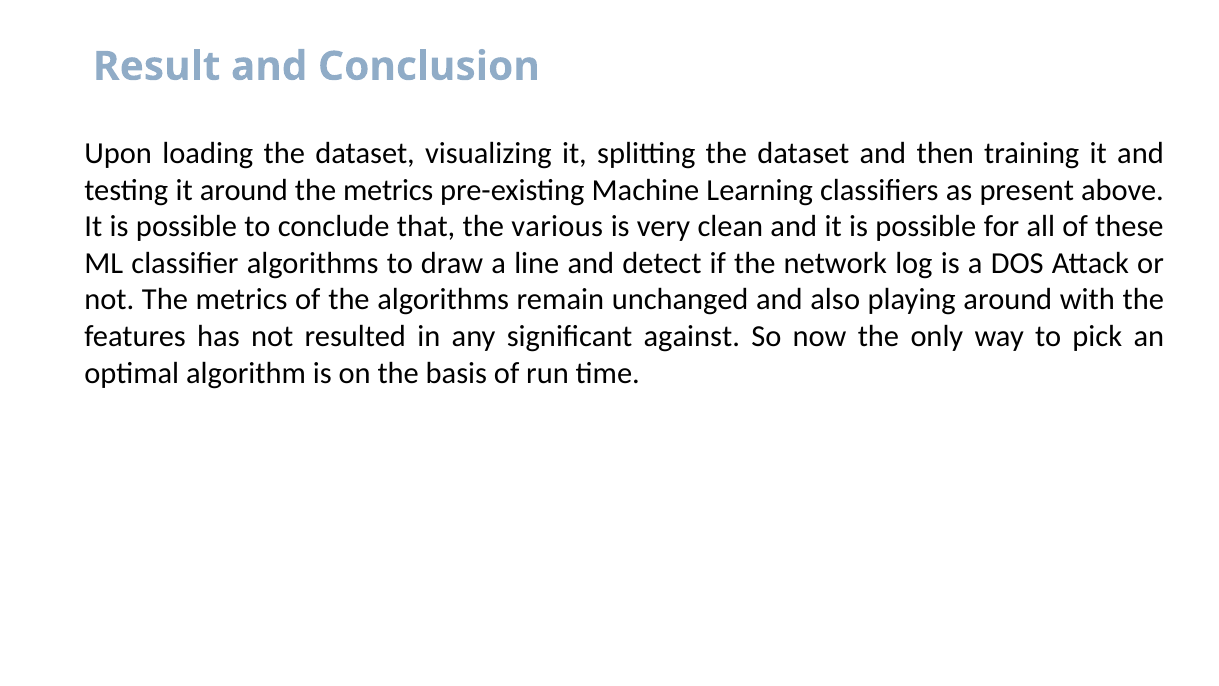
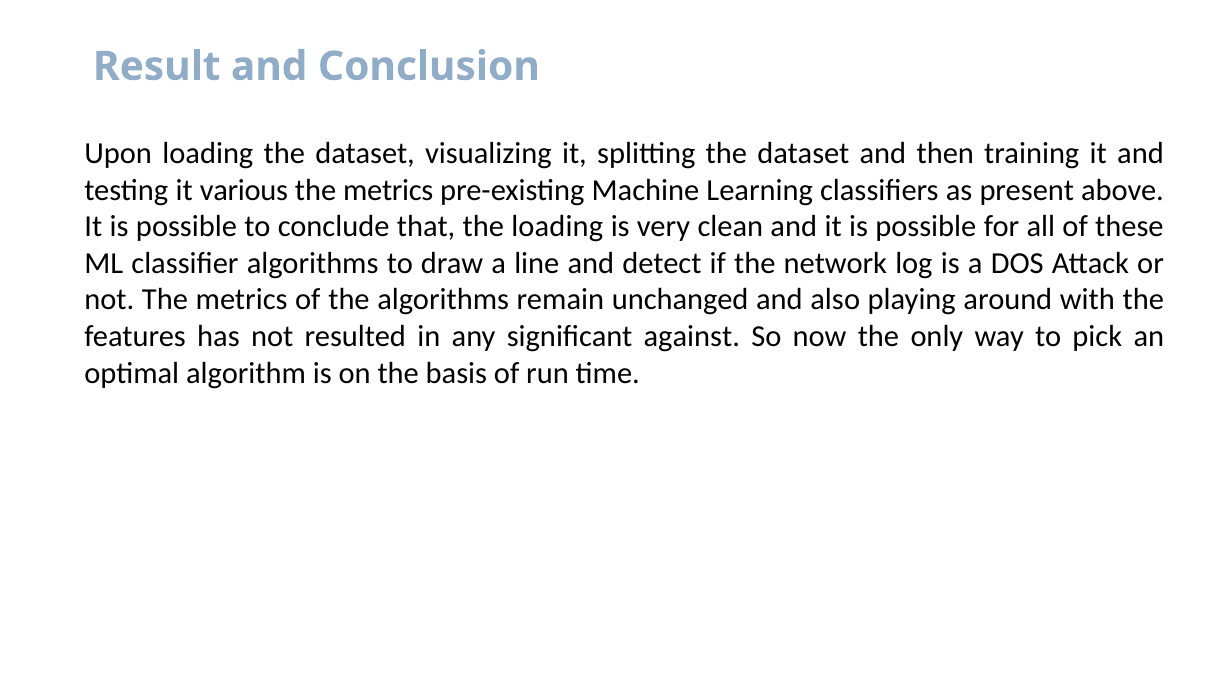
it around: around -> various
the various: various -> loading
